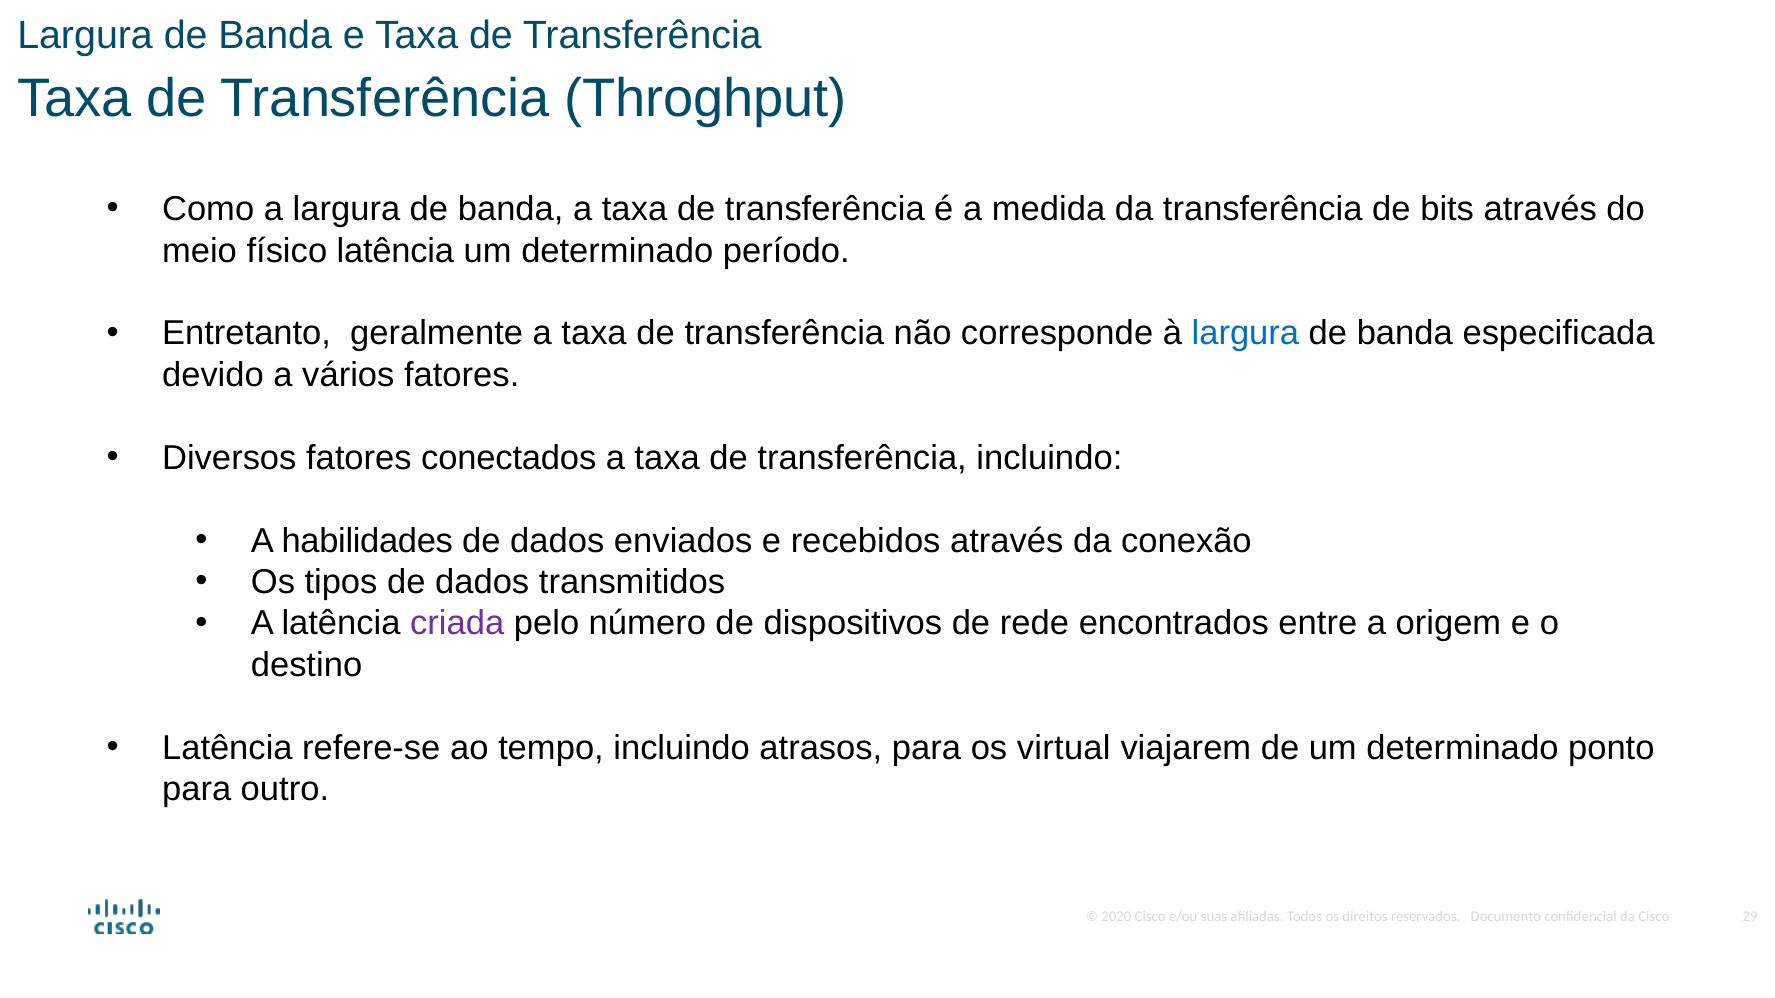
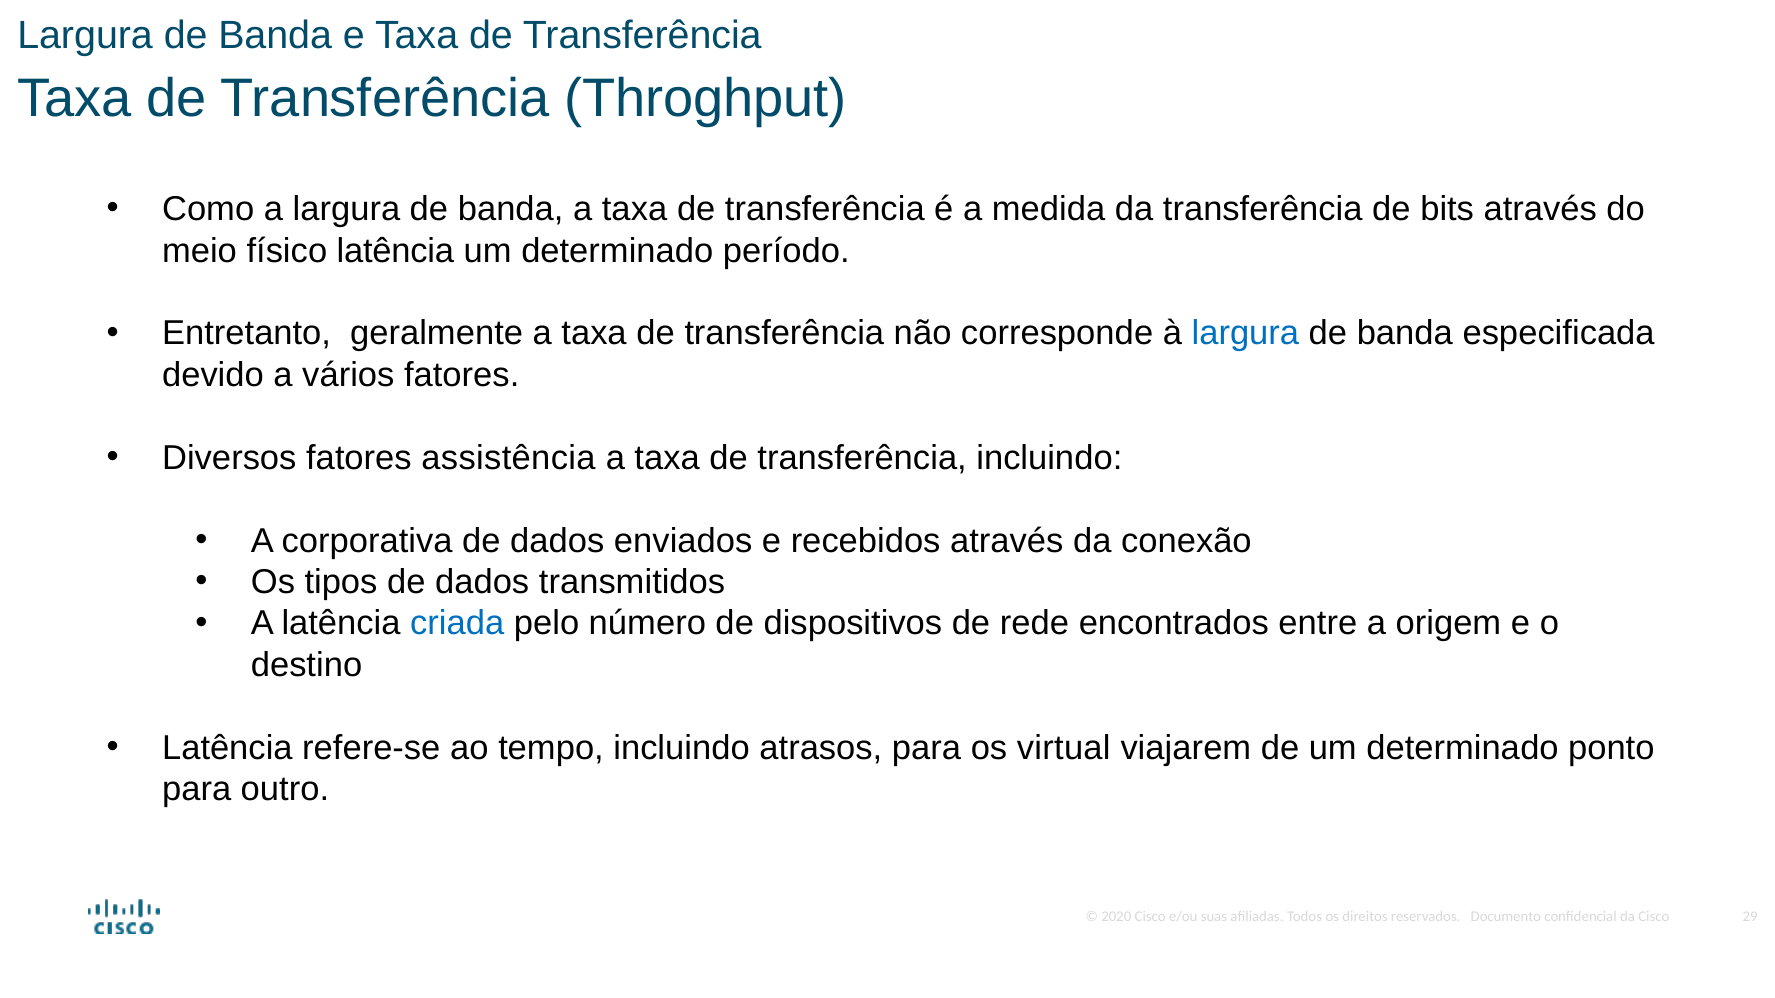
conectados: conectados -> assistência
habilidades: habilidades -> corporativa
criada colour: purple -> blue
